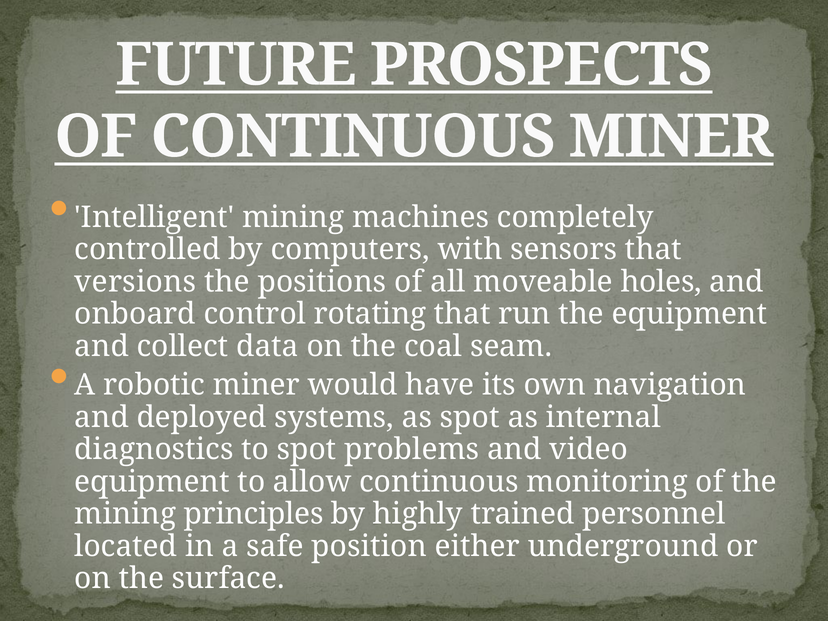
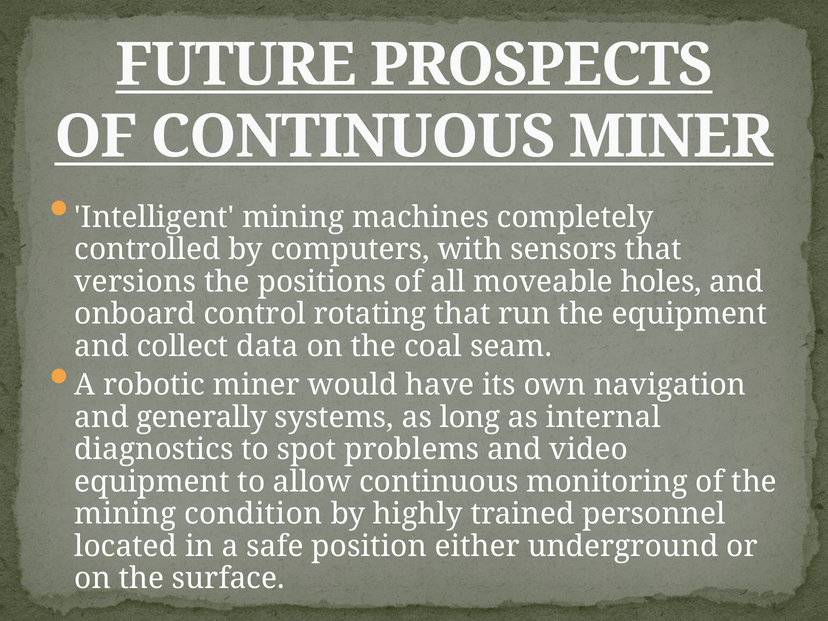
deployed: deployed -> generally
as spot: spot -> long
principles: principles -> condition
